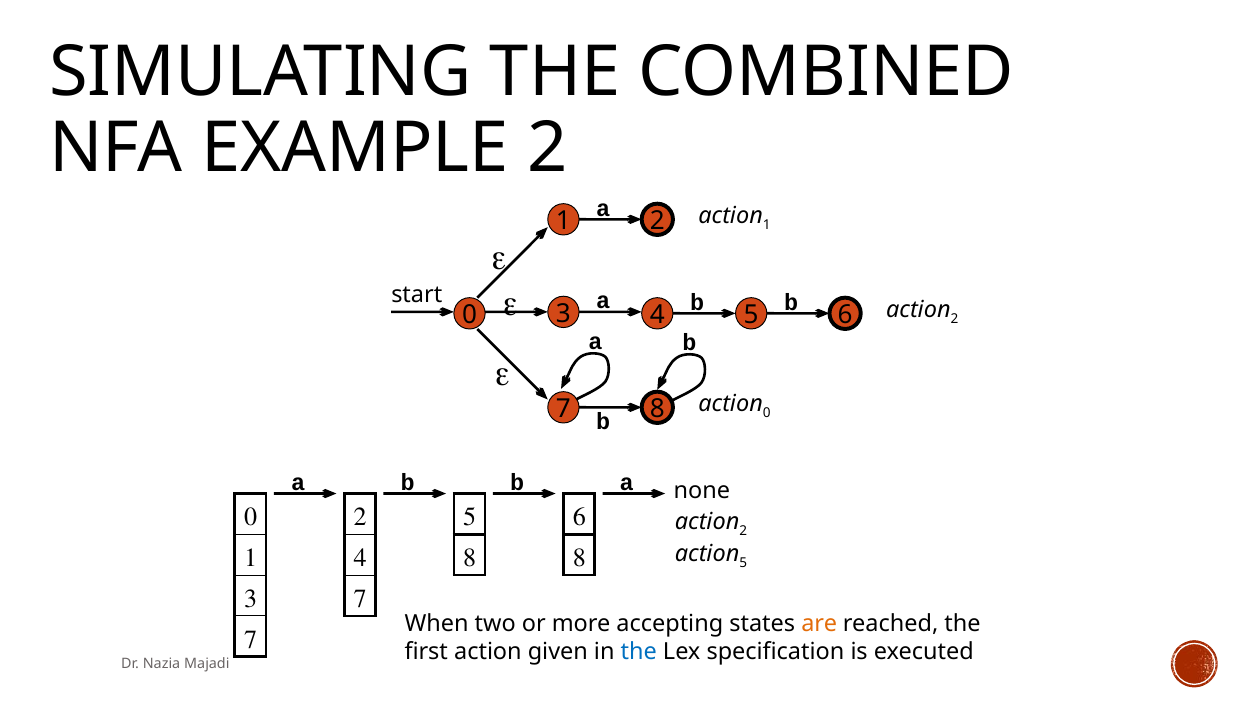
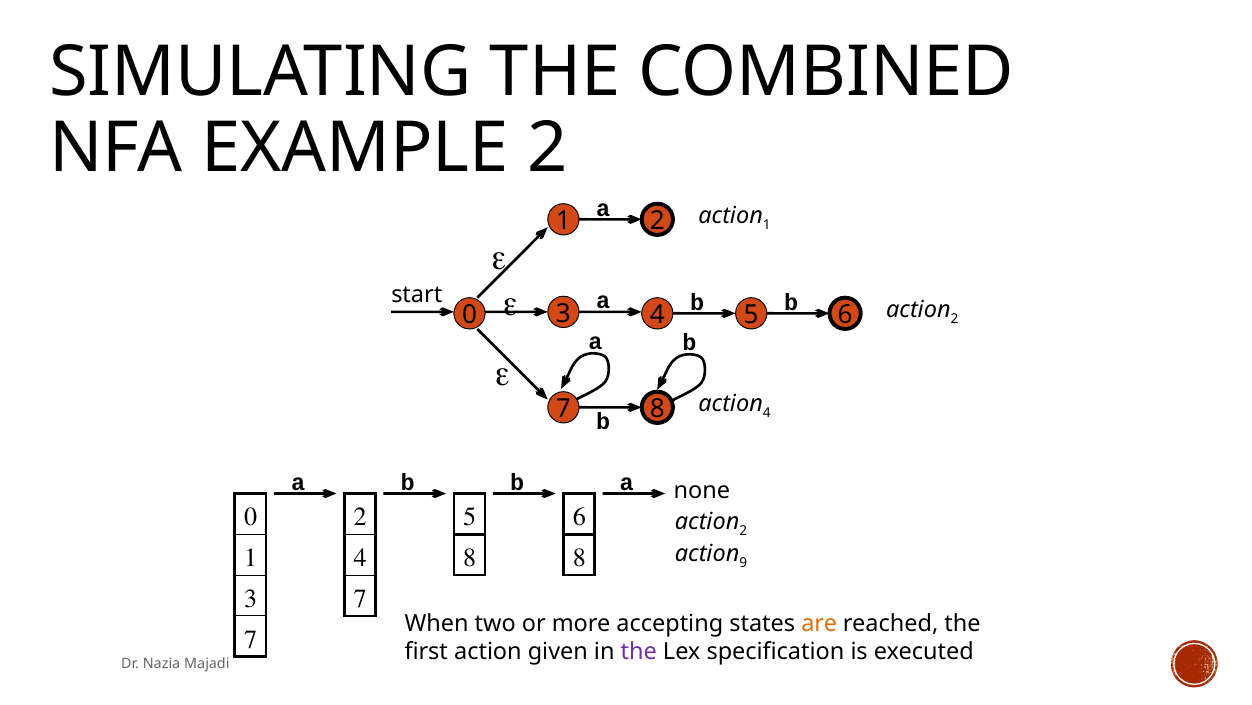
action 0: 0 -> 4
action 5: 5 -> 9
the at (639, 651) colour: blue -> purple
